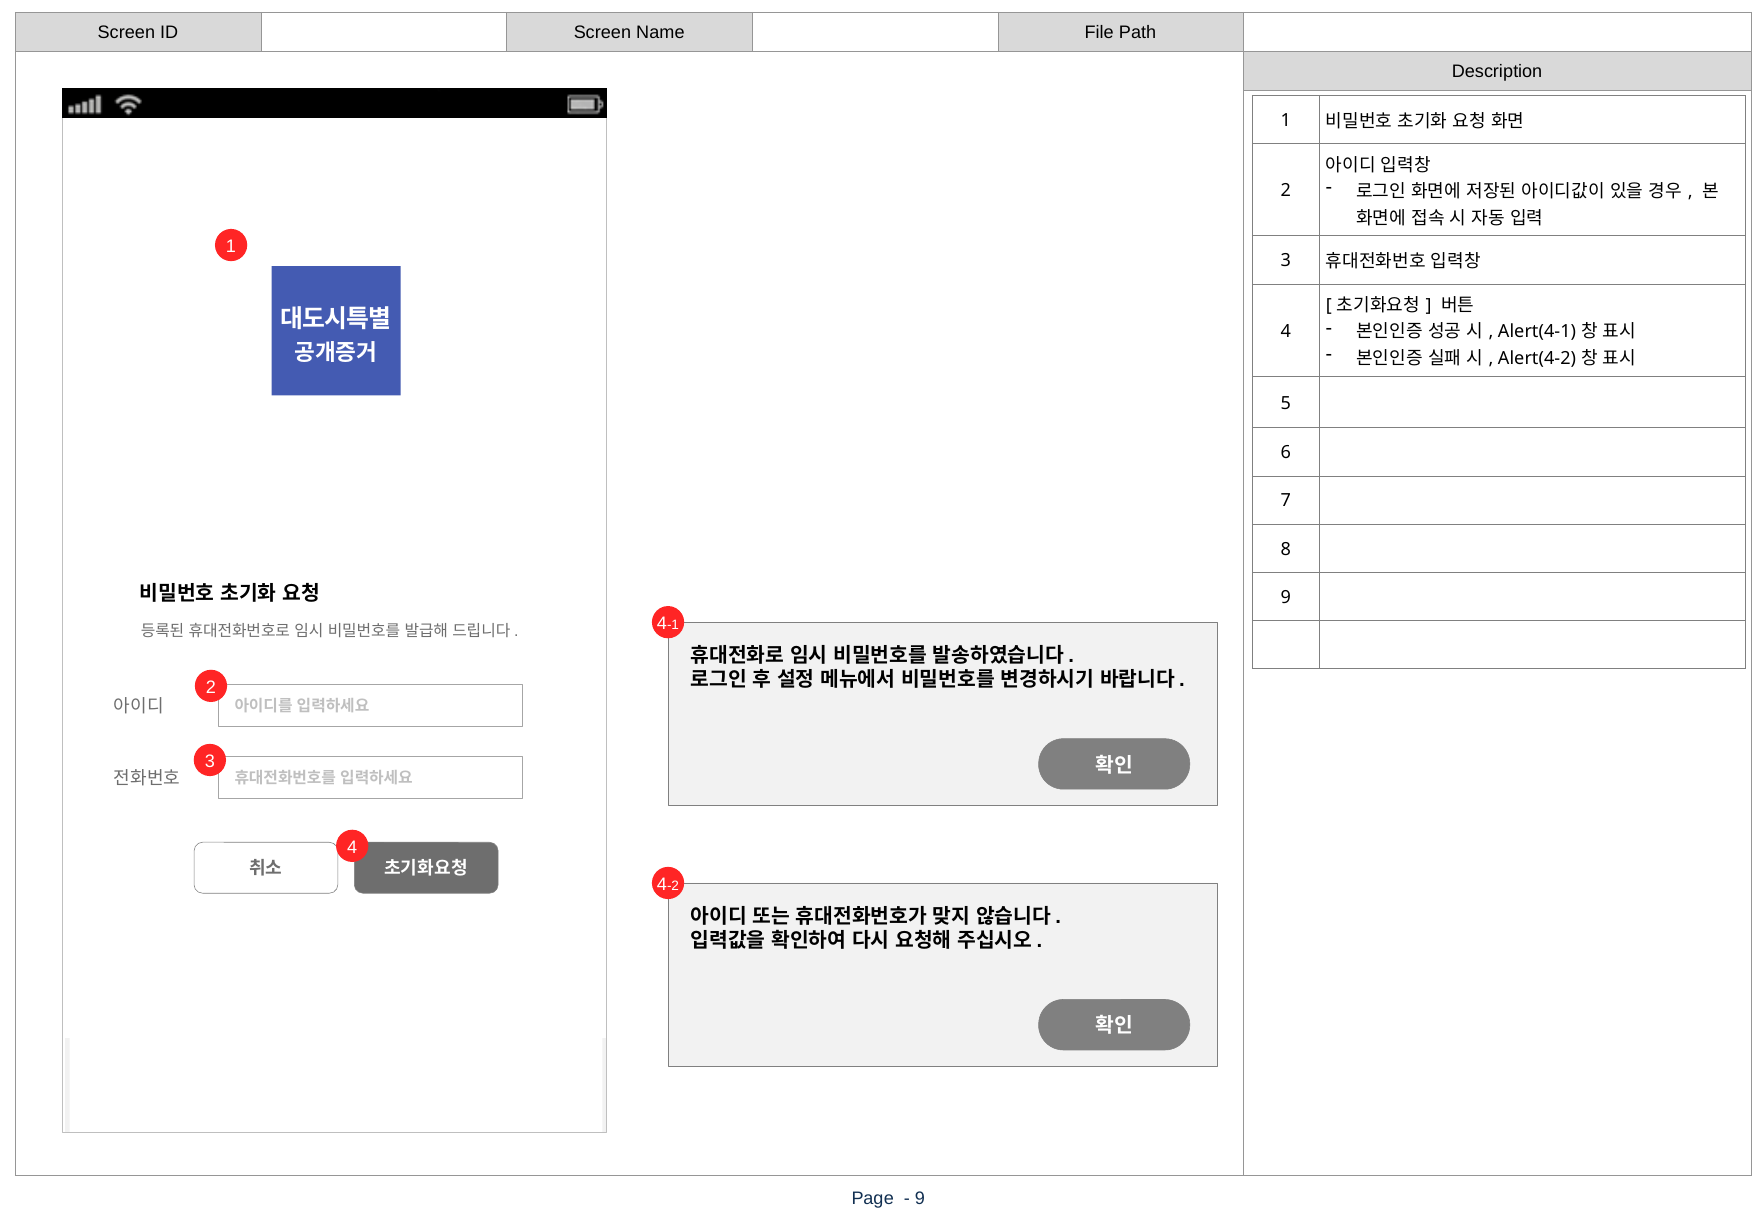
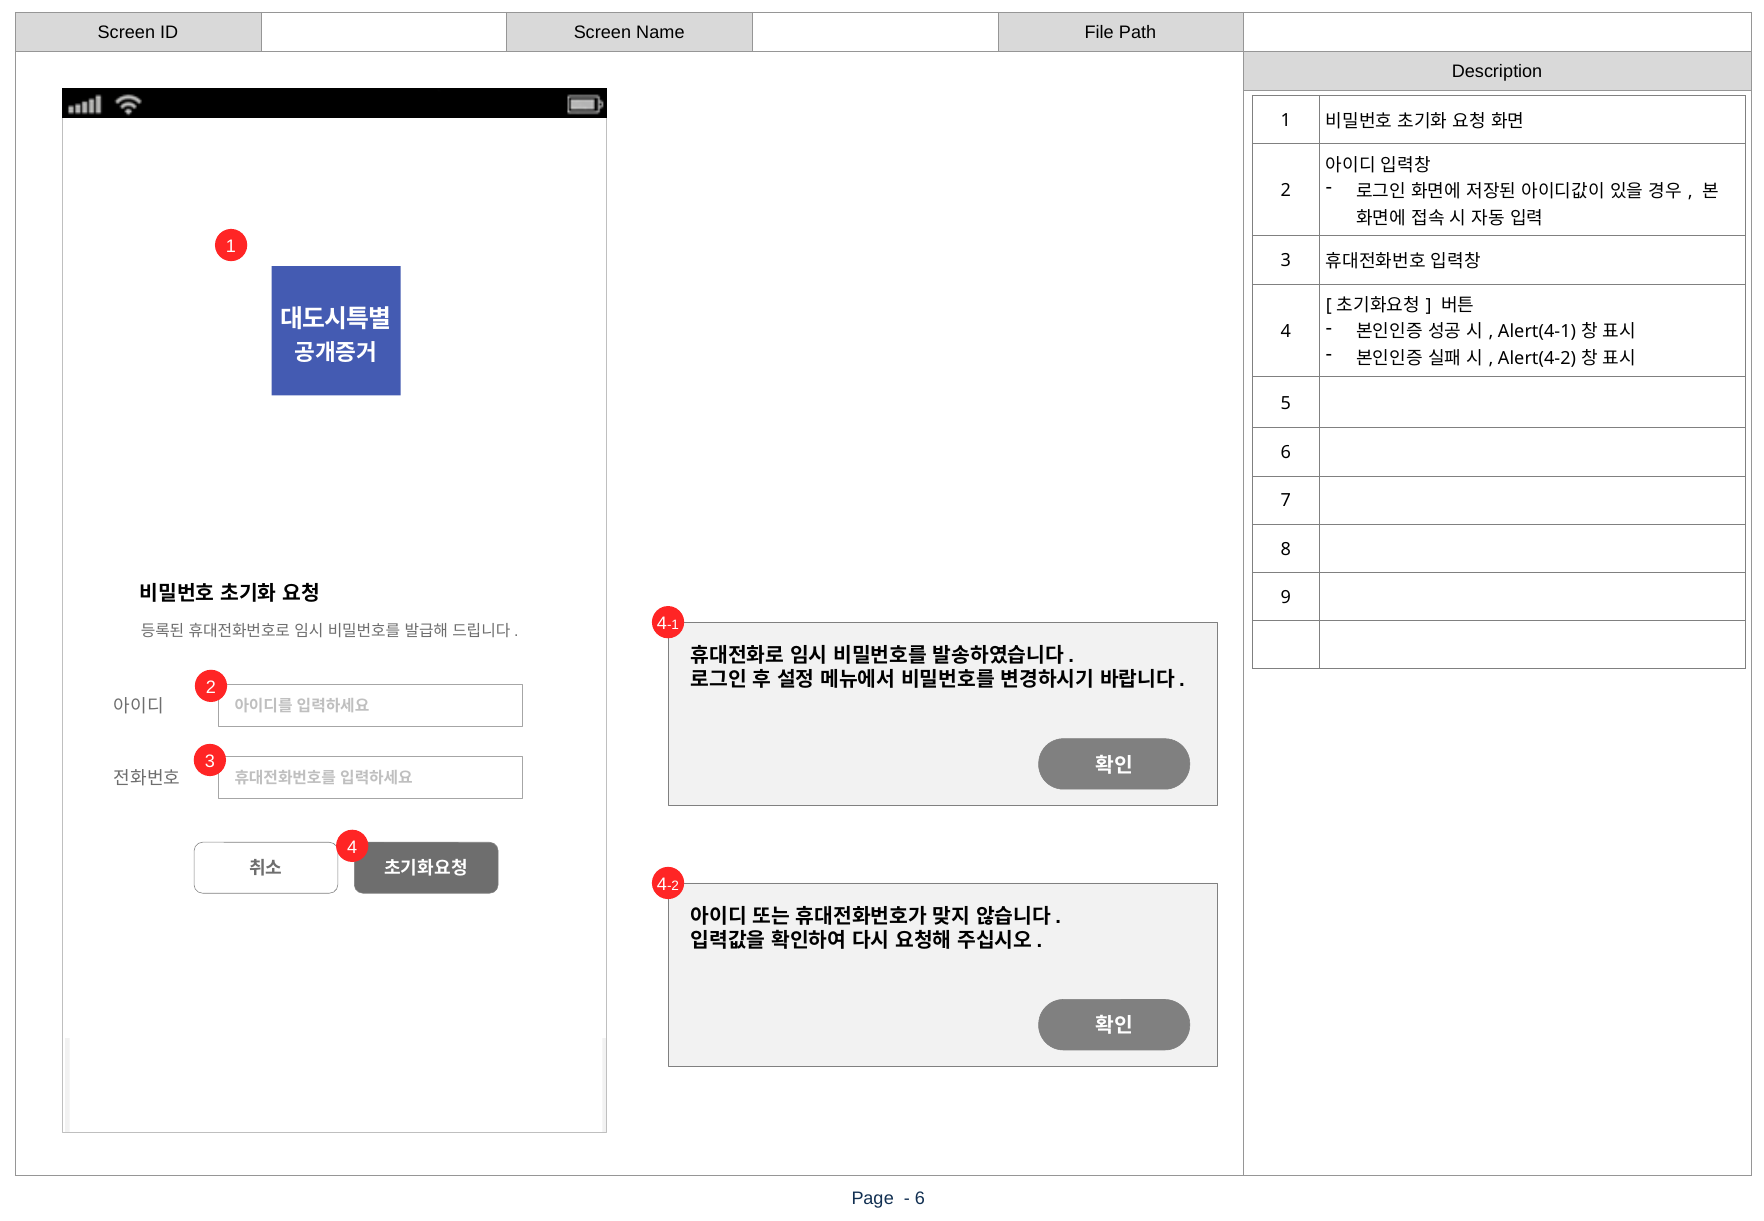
9 at (920, 1199): 9 -> 6
